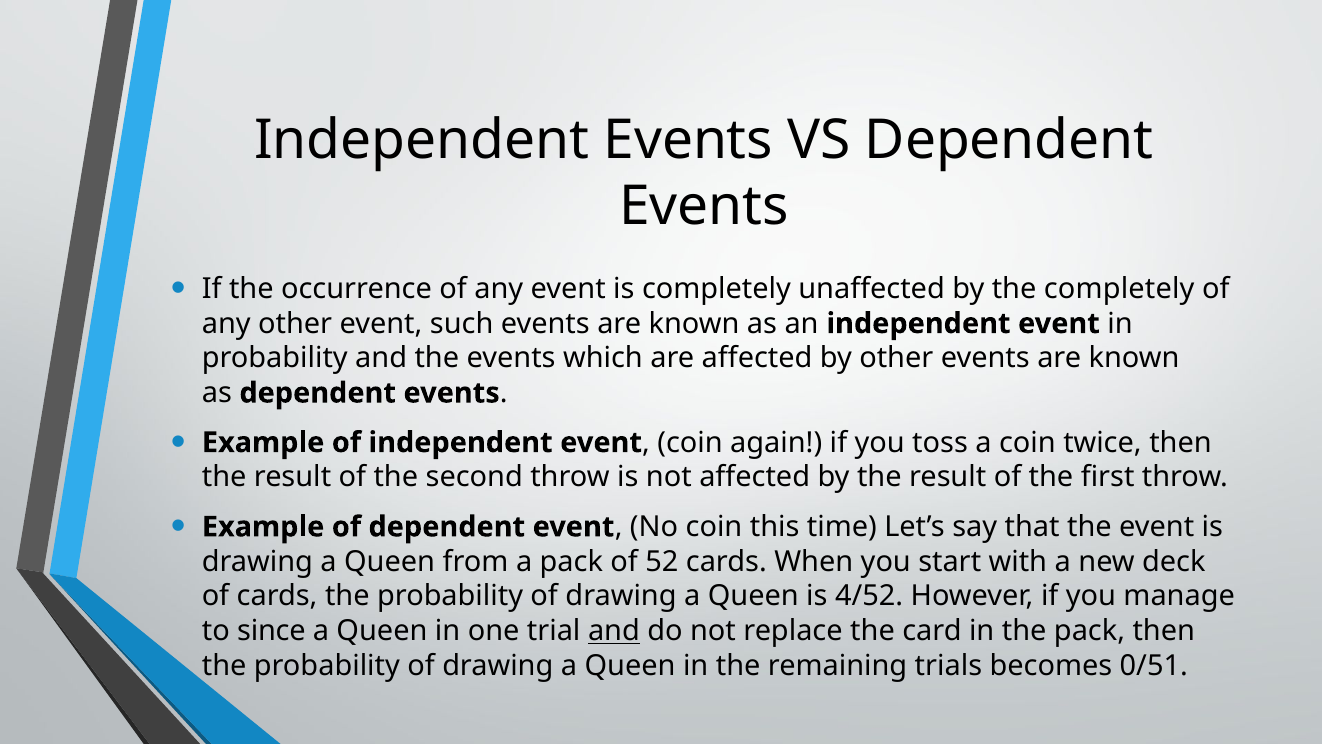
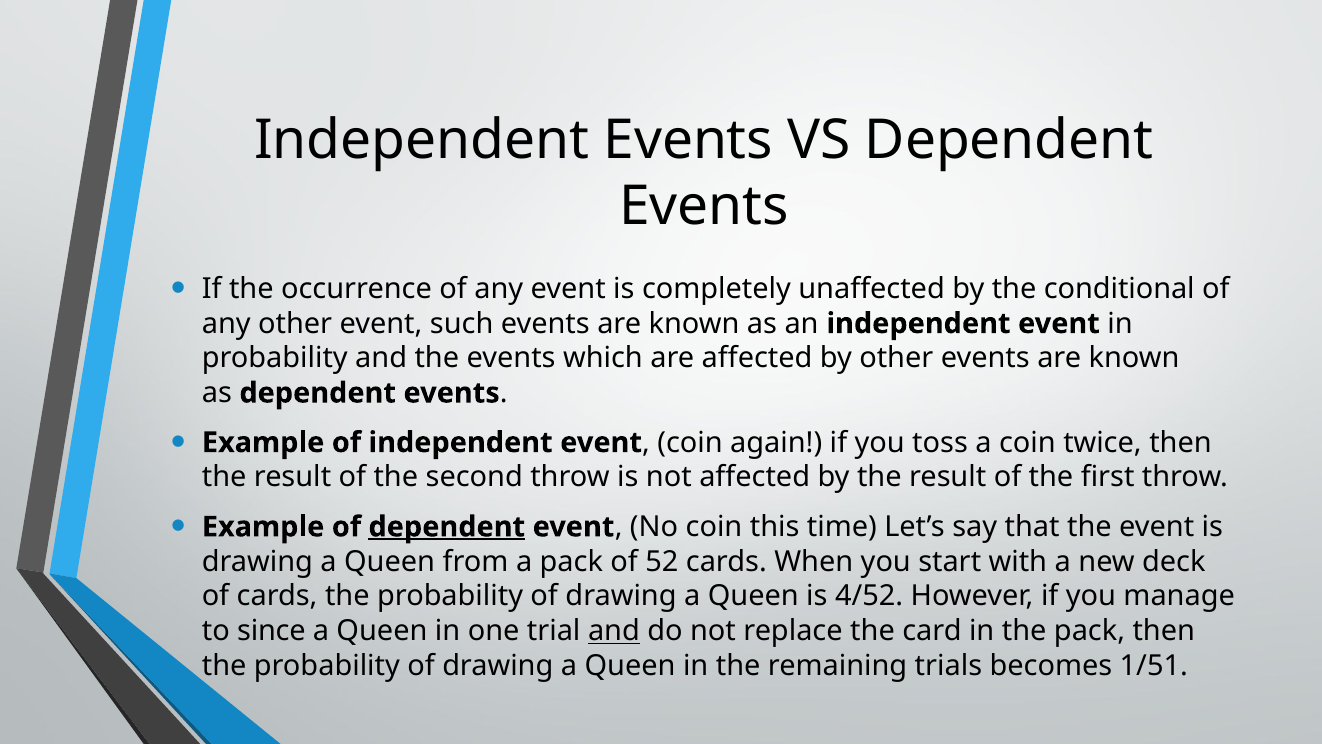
the completely: completely -> conditional
dependent at (447, 527) underline: none -> present
0/51: 0/51 -> 1/51
